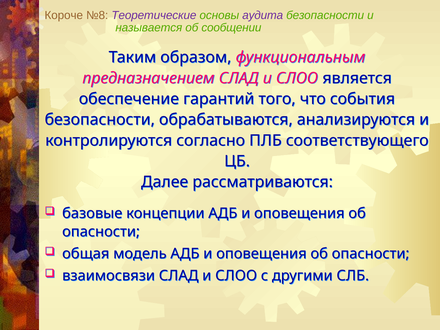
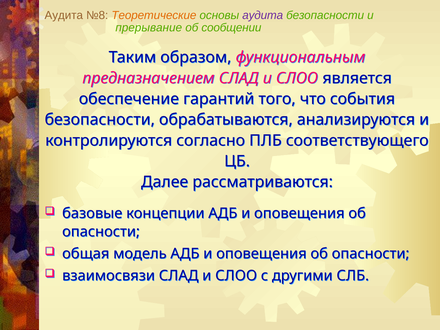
Короче at (64, 15): Короче -> Аудита
Теоретические colour: purple -> orange
называется: называется -> прерывание
